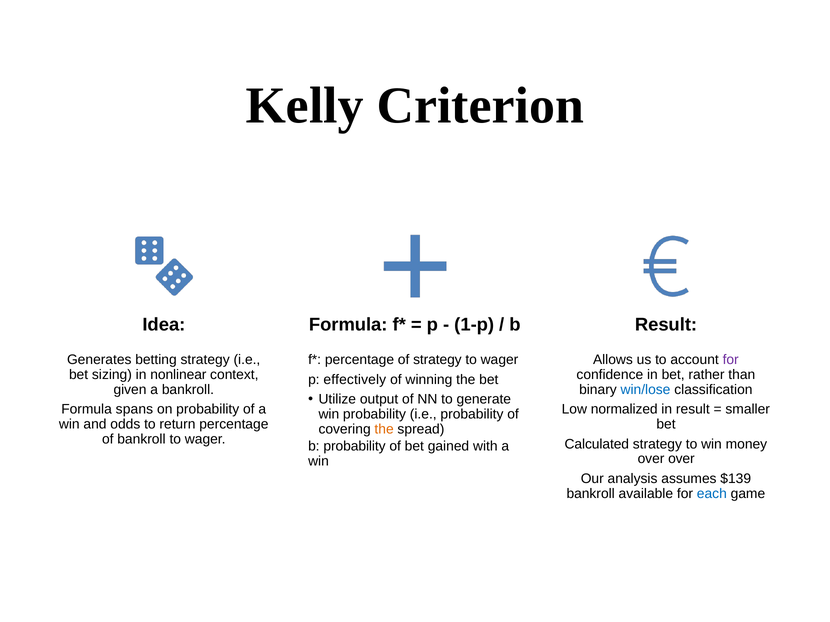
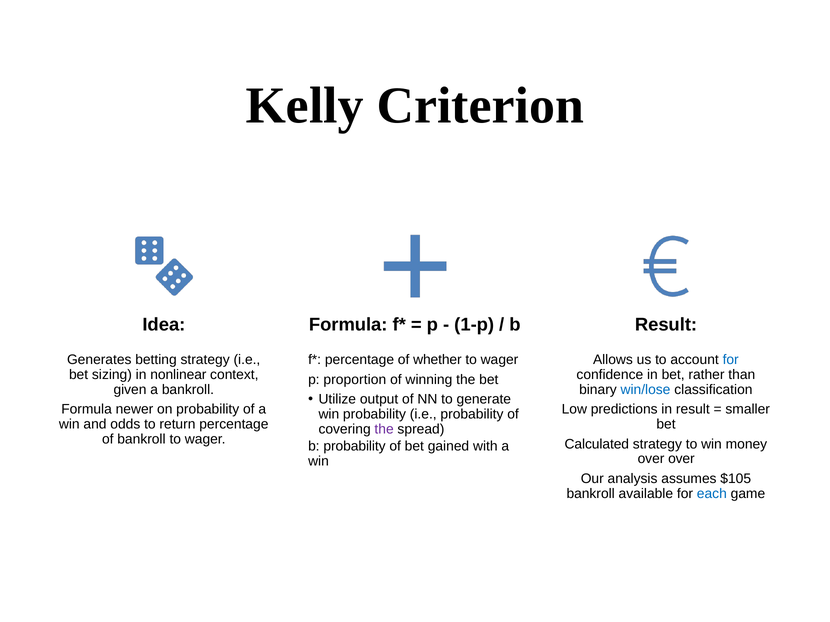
of strategy: strategy -> whether
for at (731, 360) colour: purple -> blue
effectively: effectively -> proportion
spans: spans -> newer
normalized: normalized -> predictions
the at (384, 429) colour: orange -> purple
$139: $139 -> $105
